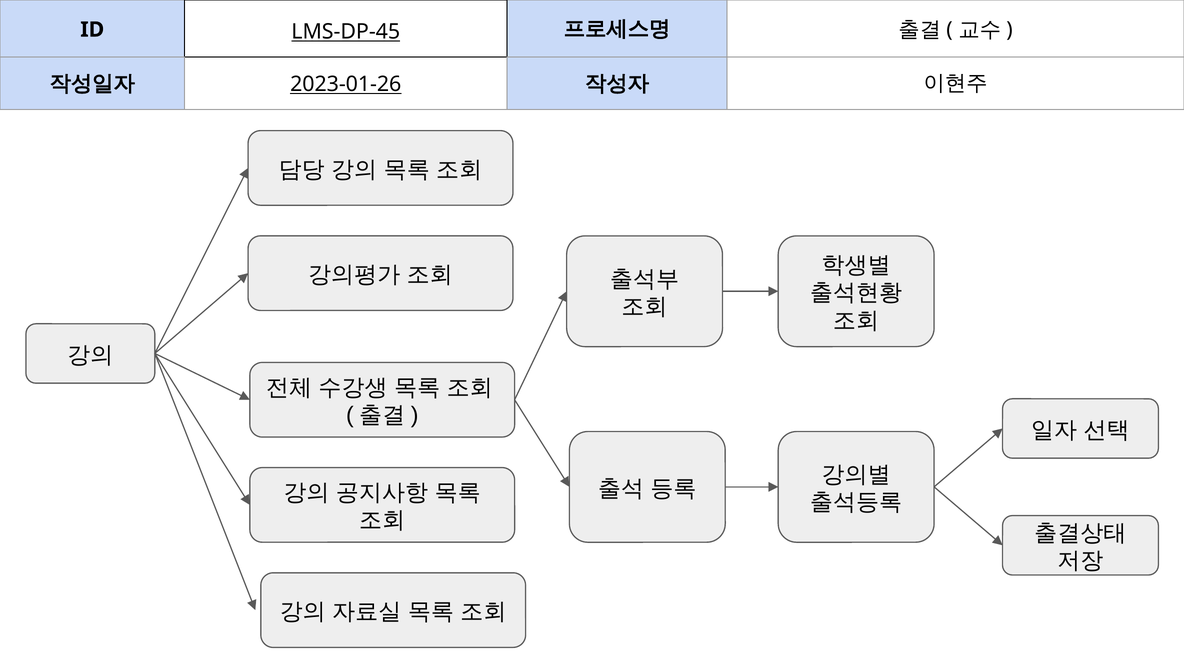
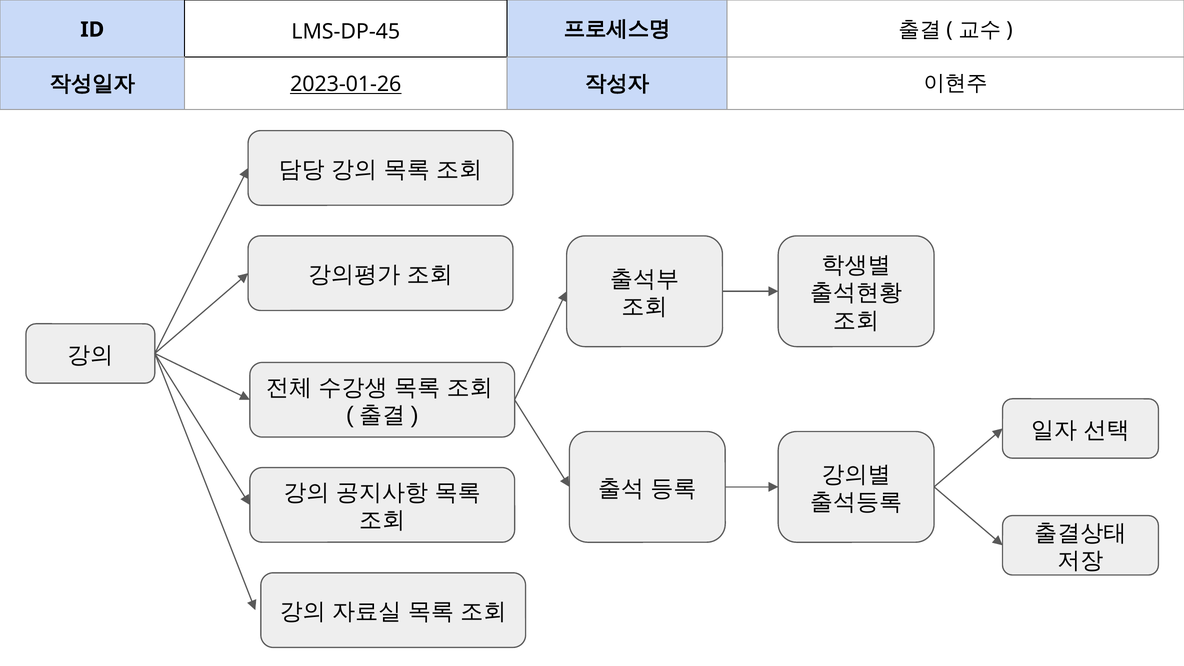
LMS-DP-45 underline: present -> none
